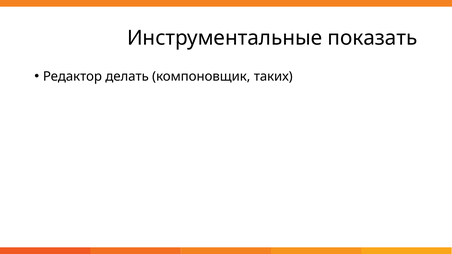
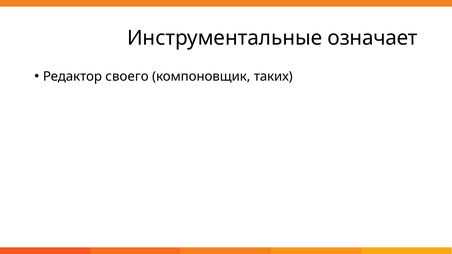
показать: показать -> означает
делать: делать -> своего
